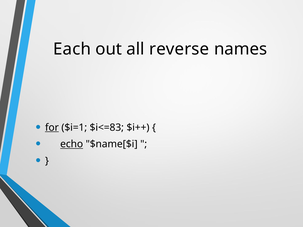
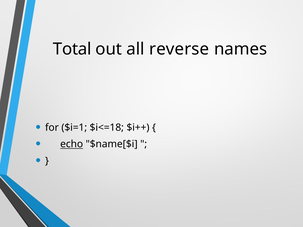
Each: Each -> Total
for underline: present -> none
$i<=83: $i<=83 -> $i<=18
